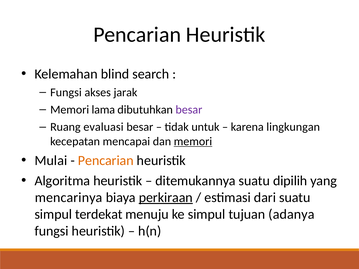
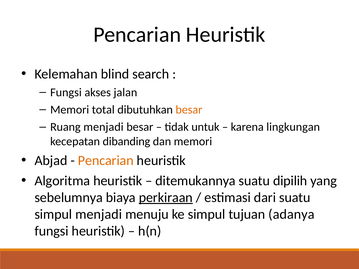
jarak: jarak -> jalan
lama: lama -> total
besar at (189, 110) colour: purple -> orange
Ruang evaluasi: evaluasi -> menjadi
mencapai: mencapai -> dibanding
memori at (193, 142) underline: present -> none
Mulai: Mulai -> Abjad
mencarinya: mencarinya -> sebelumnya
simpul terdekat: terdekat -> menjadi
